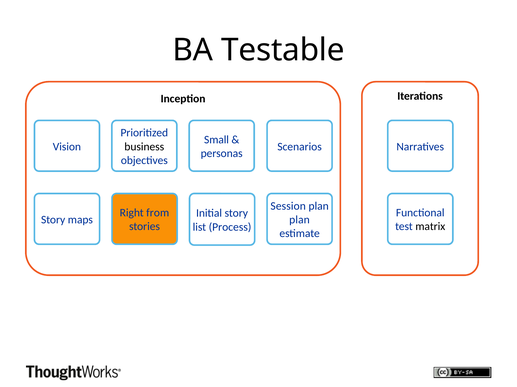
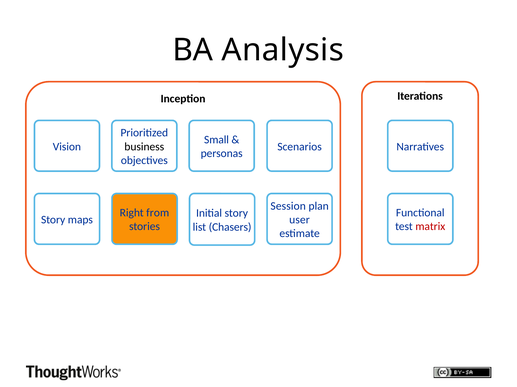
Testable: Testable -> Analysis
plan at (300, 220): plan -> user
matrix colour: black -> red
Process: Process -> Chasers
